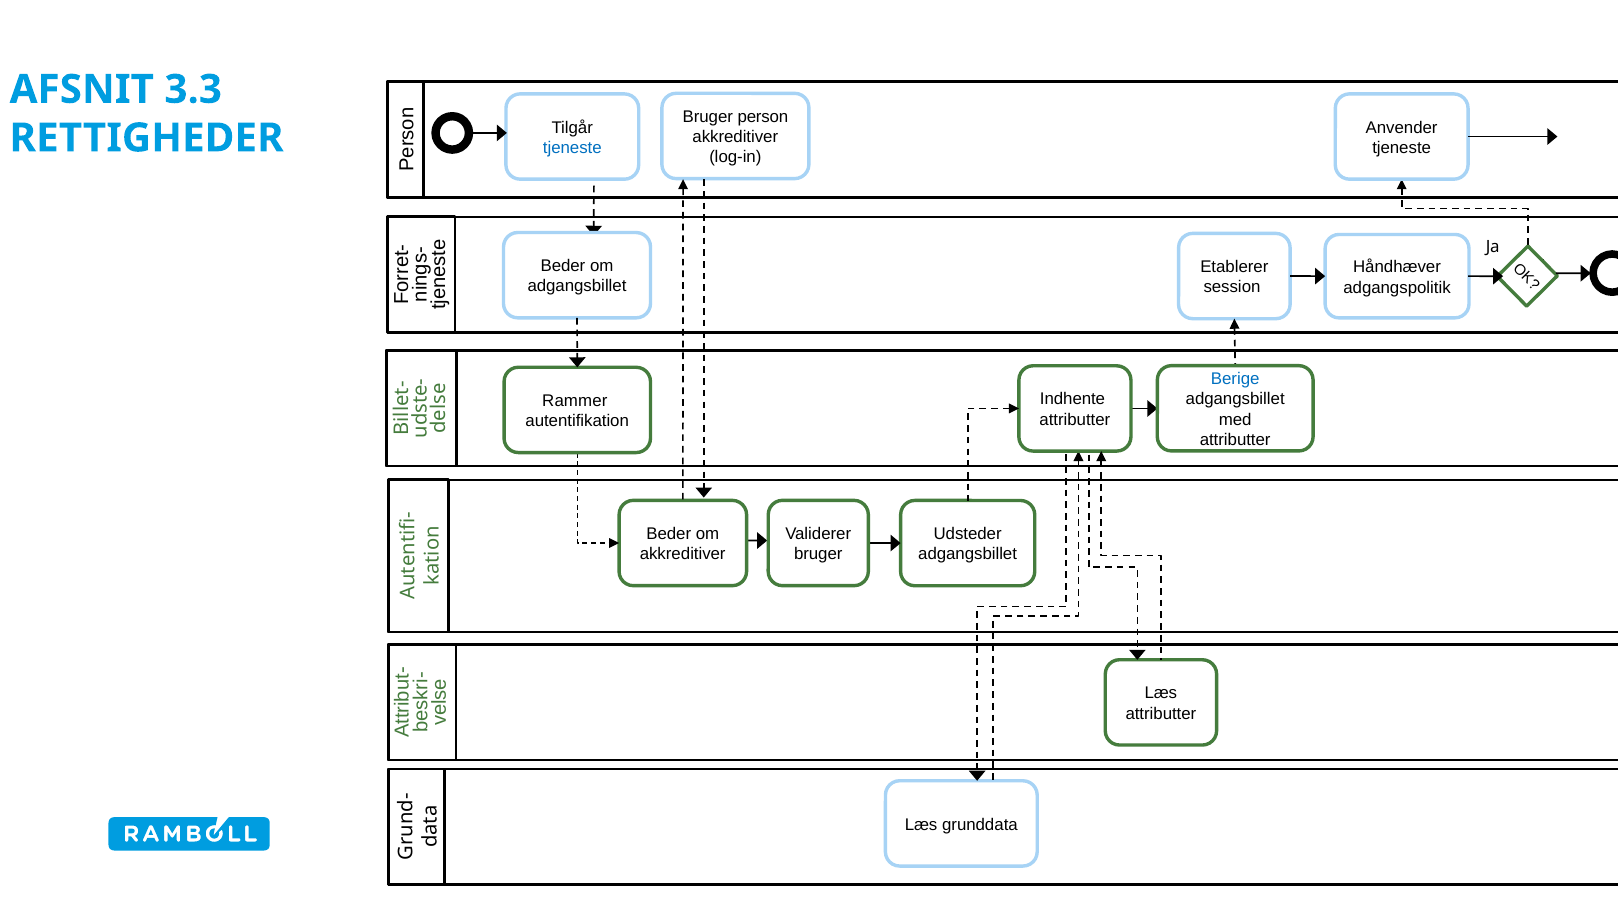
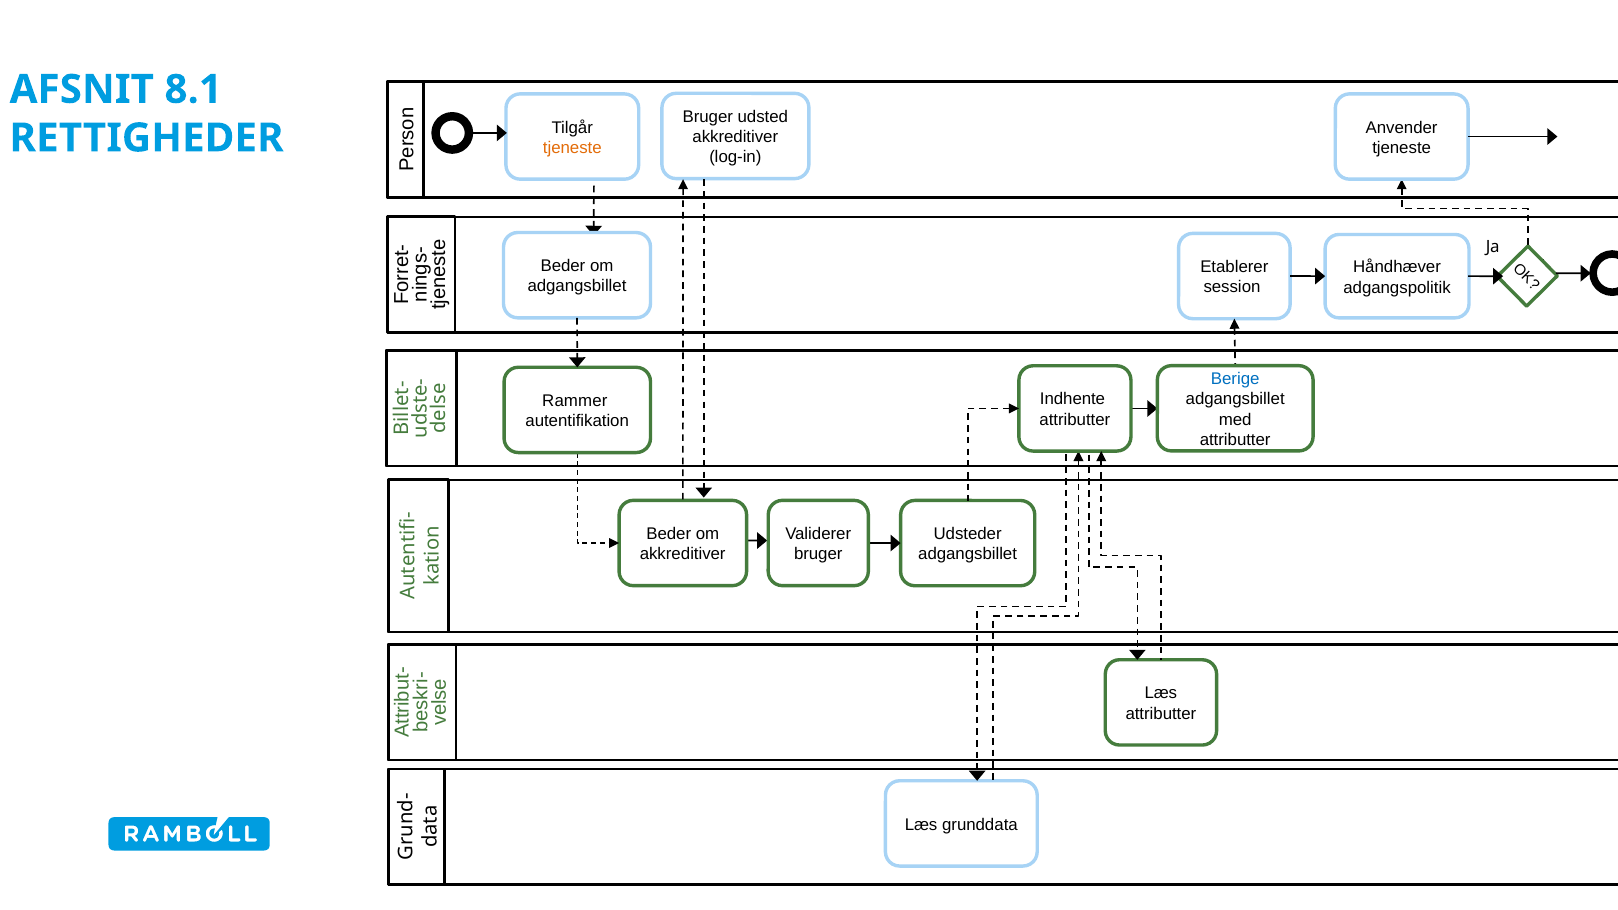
3.3: 3.3 -> 8.1
person: person -> udsted
tjeneste at (572, 148) colour: blue -> orange
